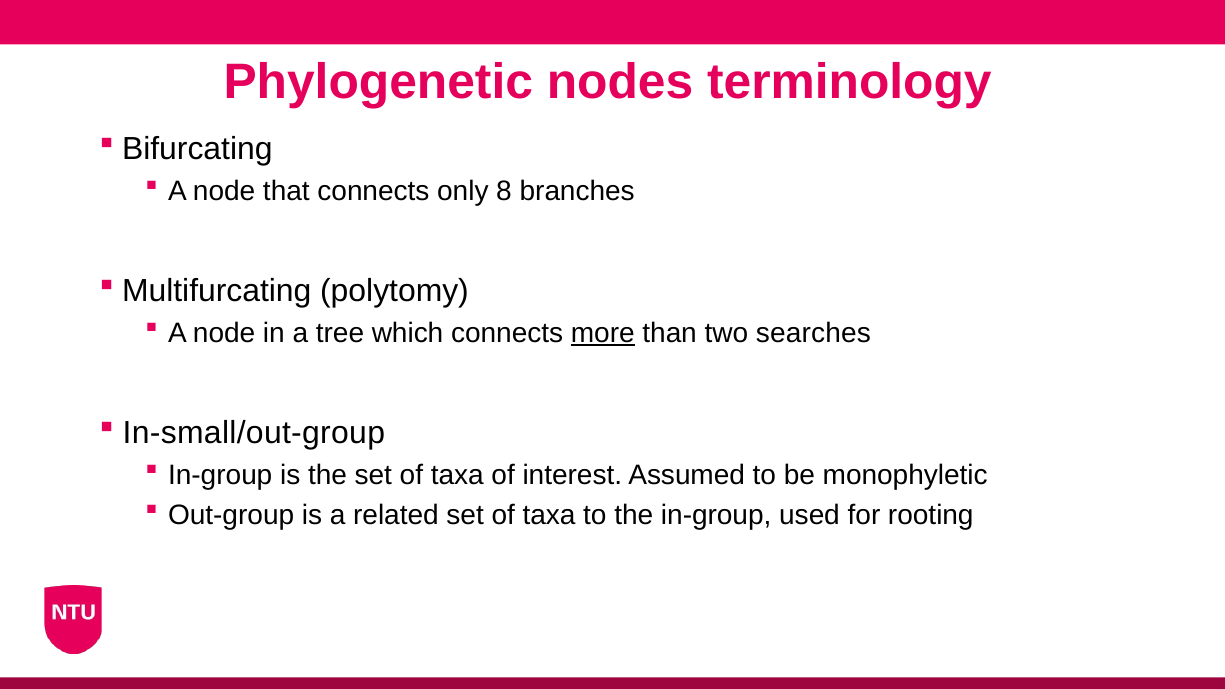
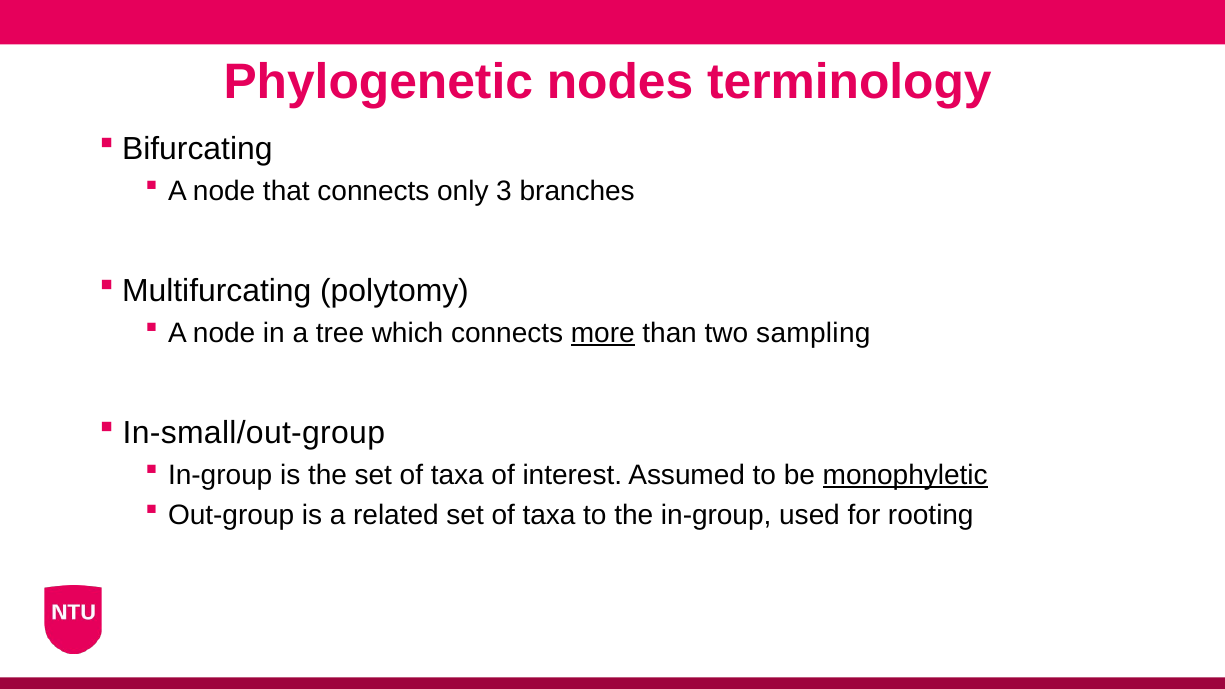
8: 8 -> 3
searches: searches -> sampling
monophyletic underline: none -> present
